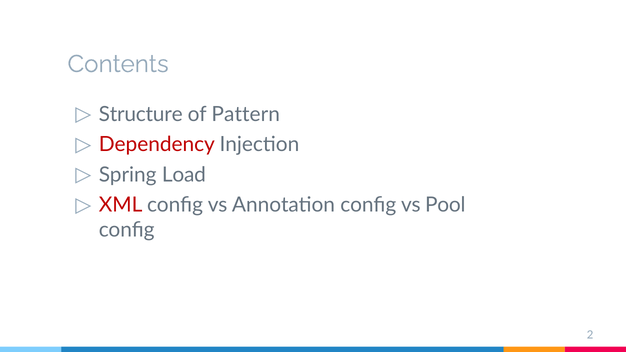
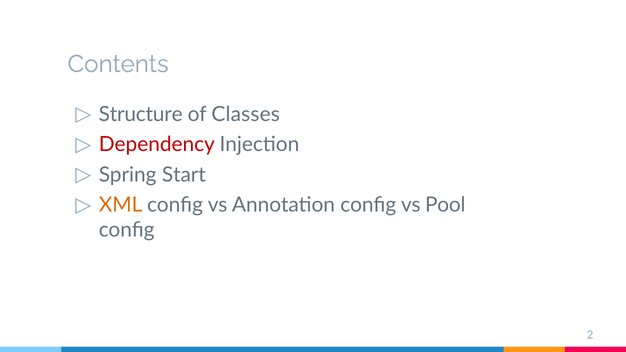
Pattern: Pattern -> Classes
Load: Load -> Start
XML colour: red -> orange
